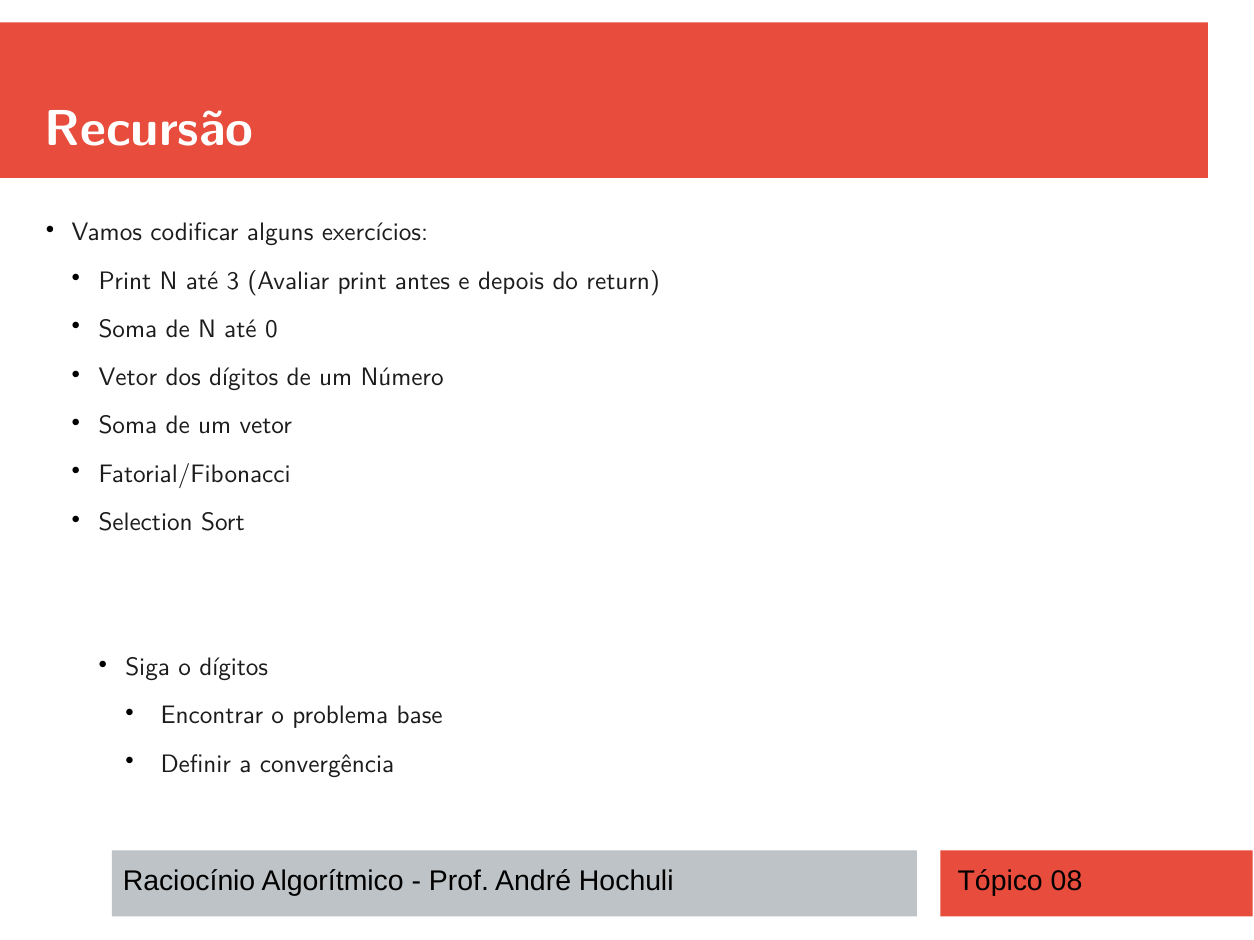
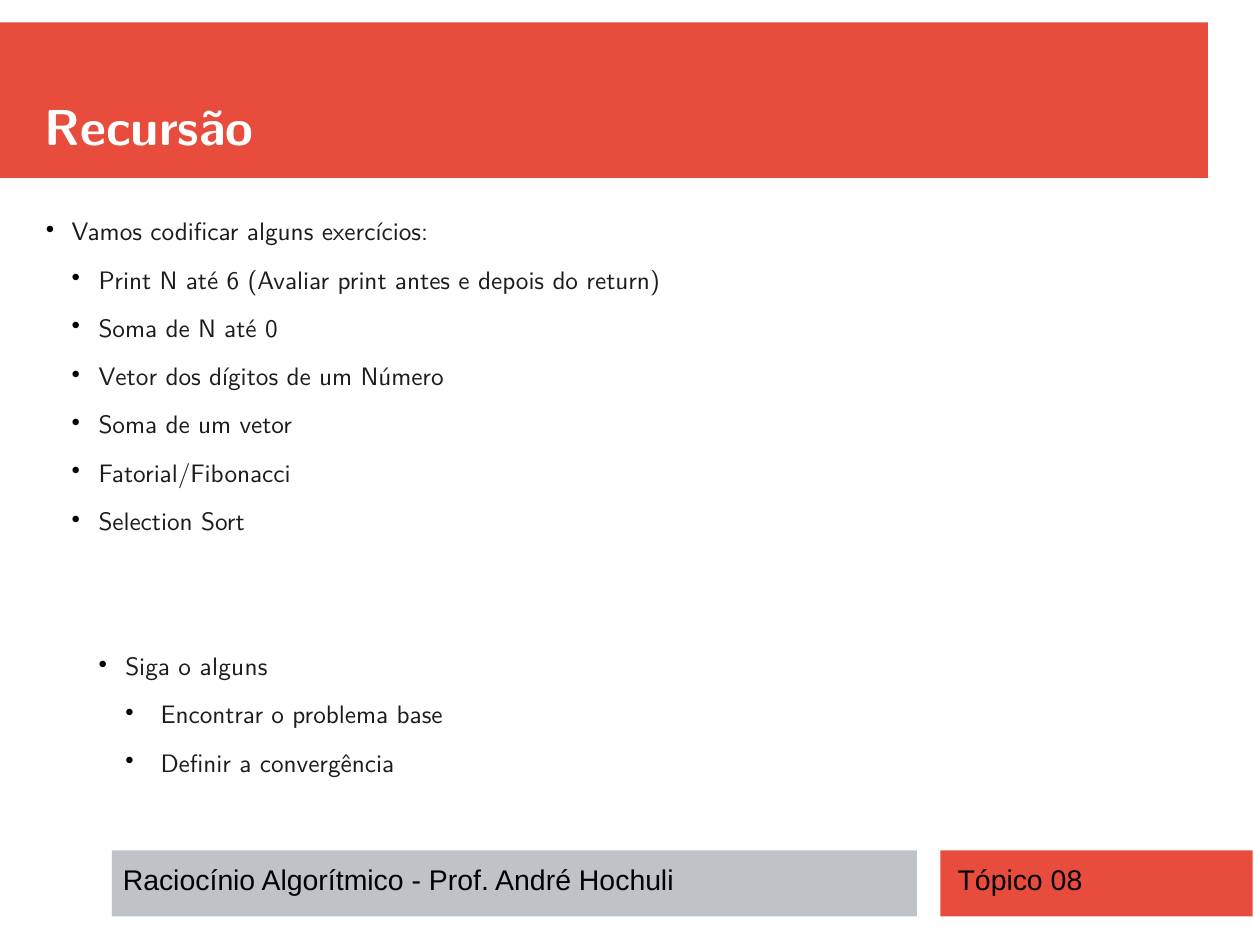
3: 3 -> 6
o dígitos: dígitos -> alguns
